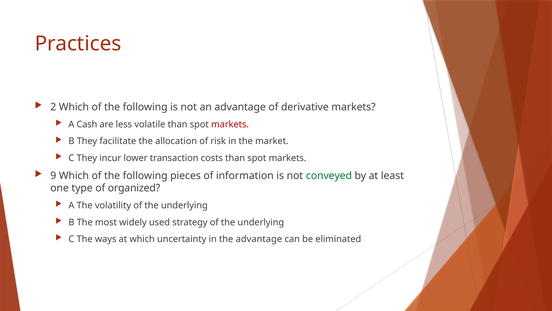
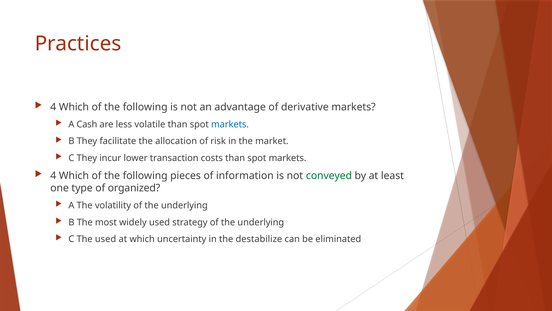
2 at (53, 107): 2 -> 4
markets at (230, 124) colour: red -> blue
9 at (53, 175): 9 -> 4
The ways: ways -> used
the advantage: advantage -> destabilize
